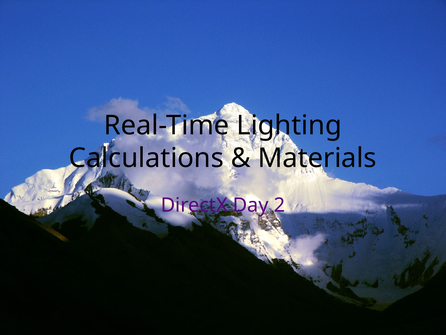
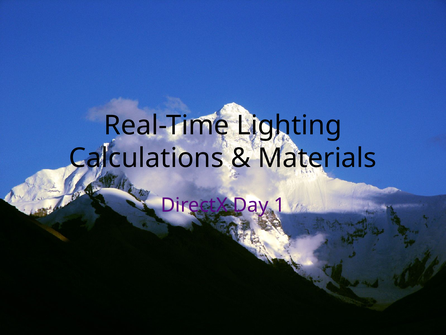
2: 2 -> 1
